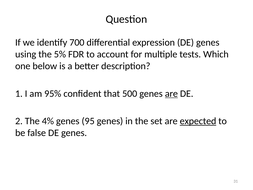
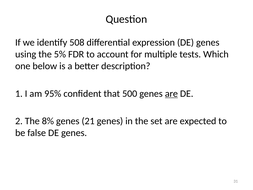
700: 700 -> 508
4%: 4% -> 8%
95: 95 -> 21
expected underline: present -> none
